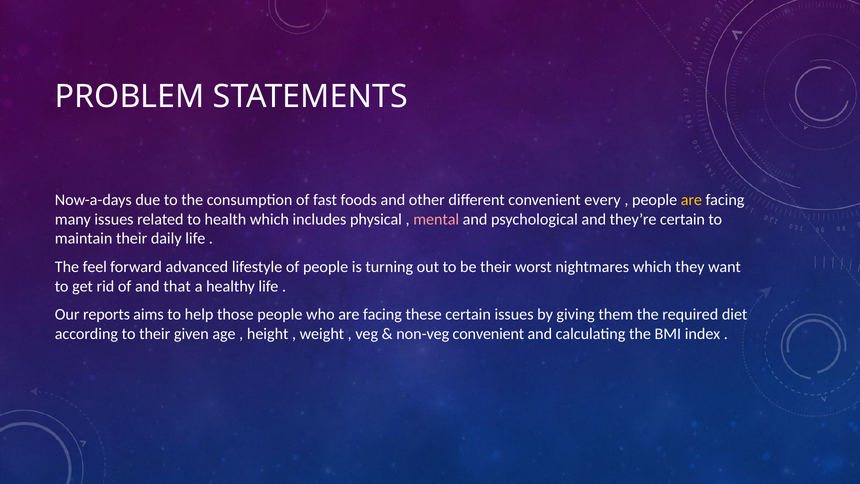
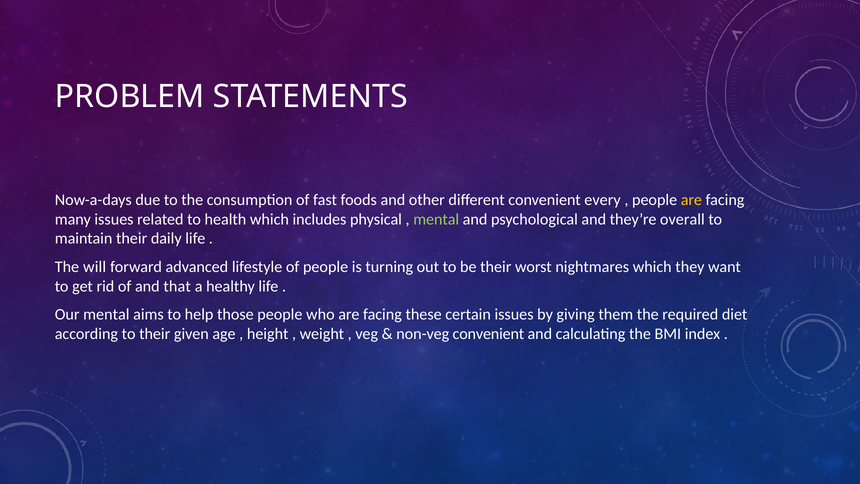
mental at (436, 219) colour: pink -> light green
they’re certain: certain -> overall
feel: feel -> will
Our reports: reports -> mental
